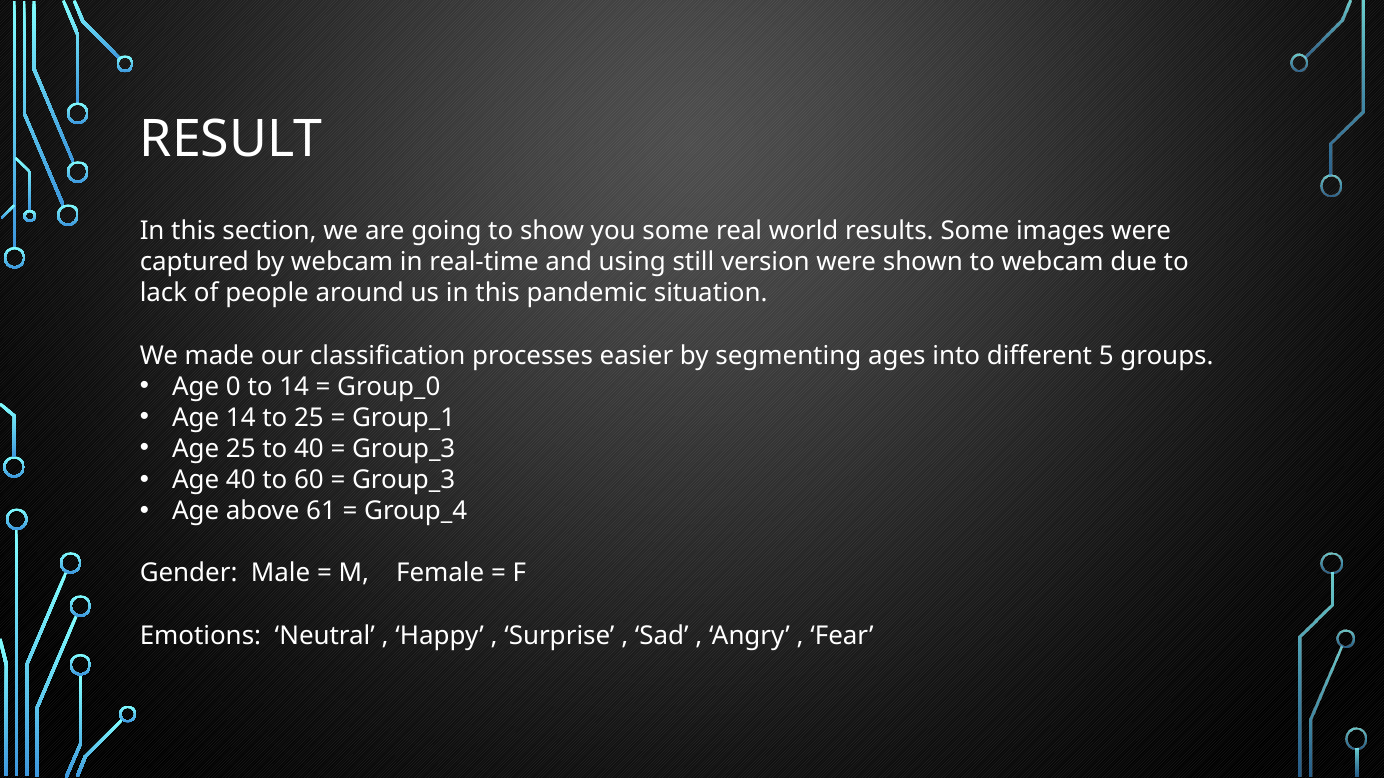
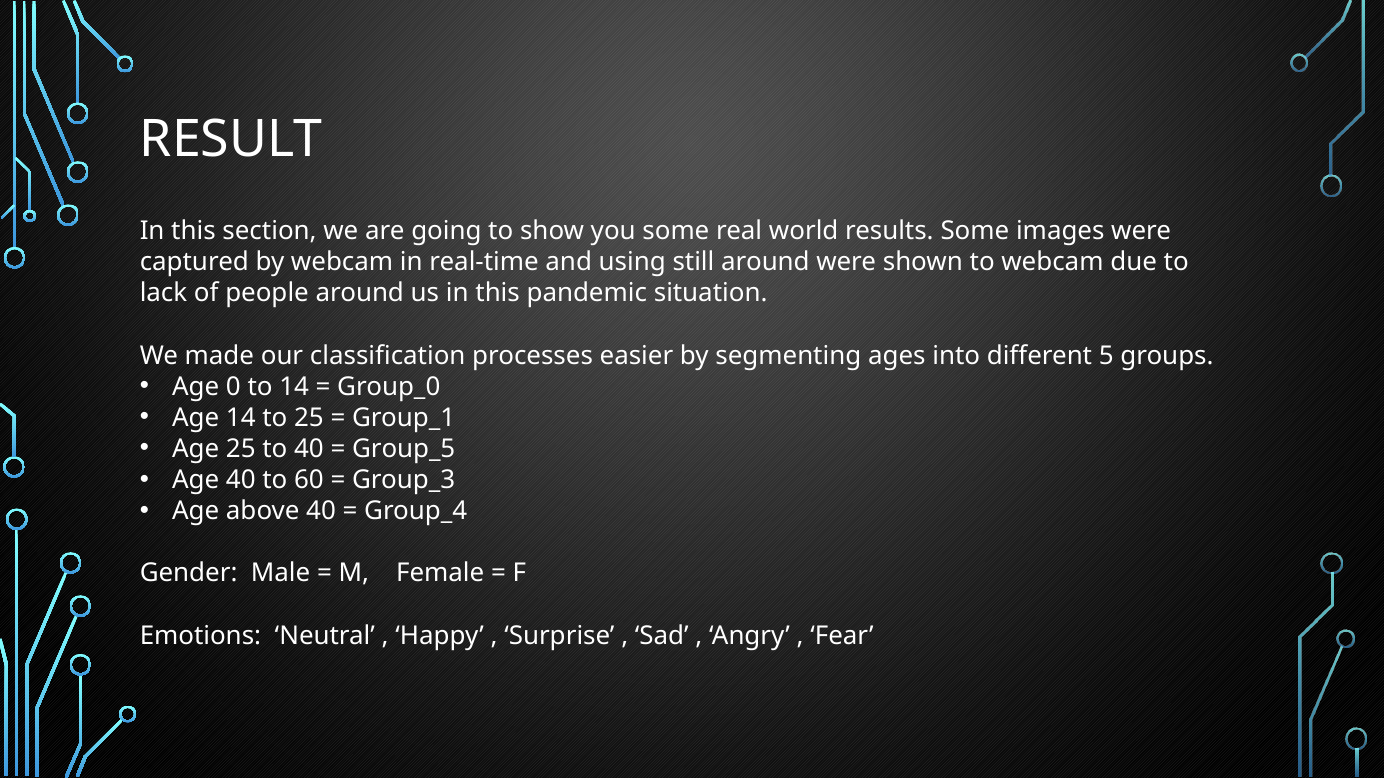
still version: version -> around
Group_3 at (404, 449): Group_3 -> Group_5
above 61: 61 -> 40
